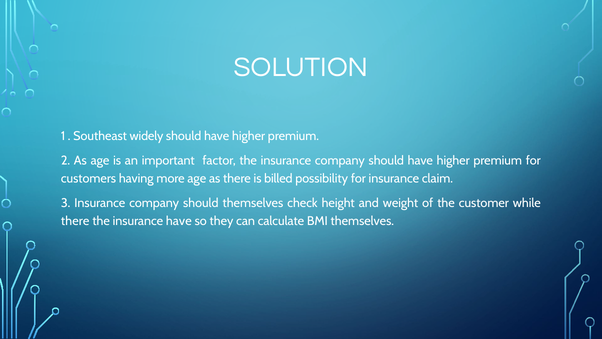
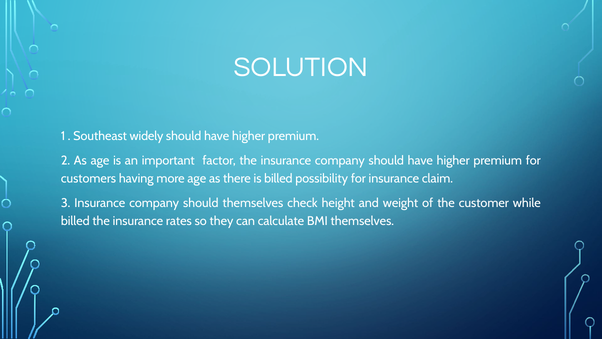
there at (75, 221): there -> billed
insurance have: have -> rates
